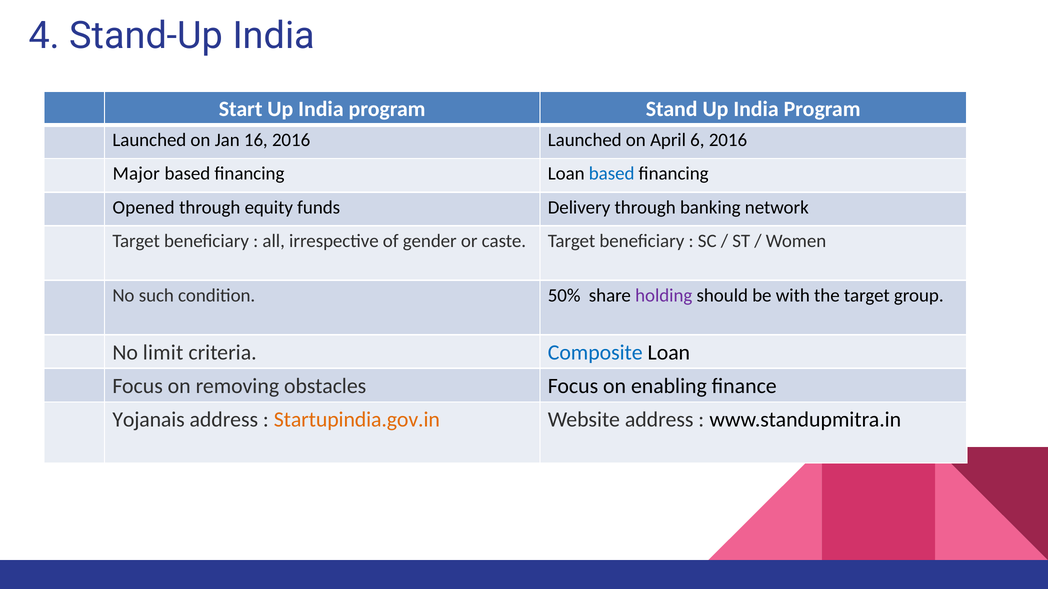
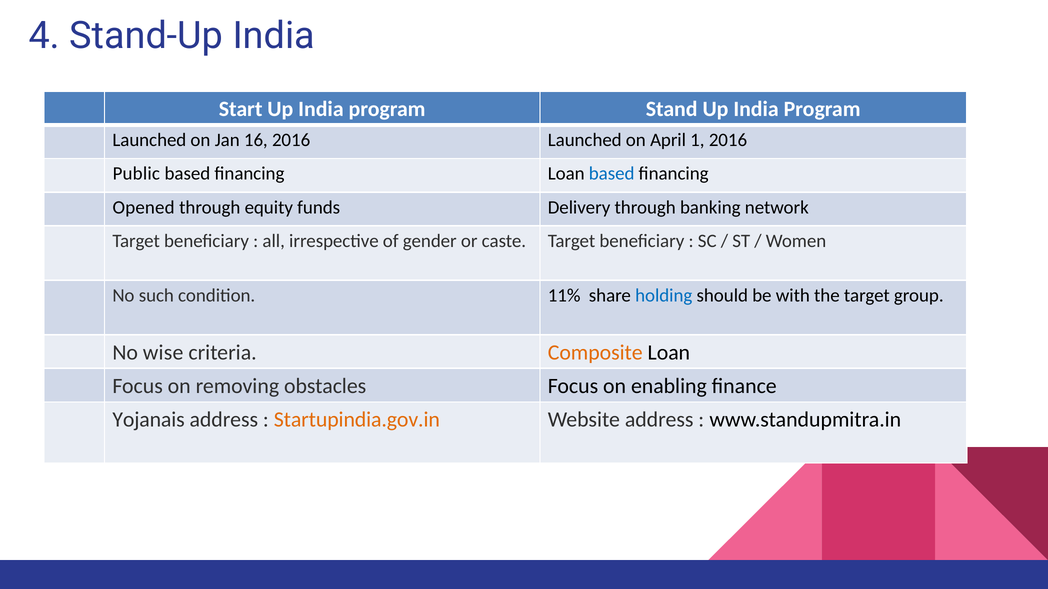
6: 6 -> 1
Major: Major -> Public
50%: 50% -> 11%
holding colour: purple -> blue
limit: limit -> wise
Composite colour: blue -> orange
